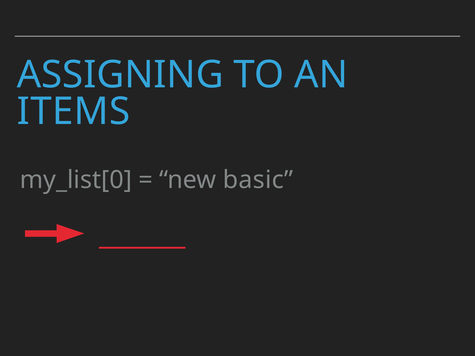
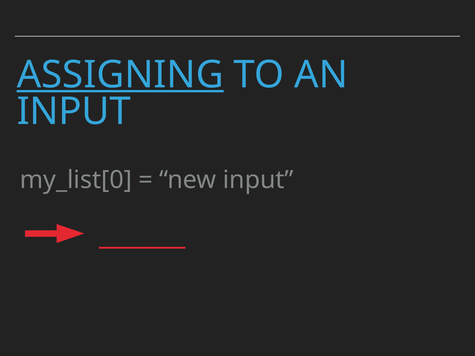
ASSIGNING underline: none -> present
ITEMS at (74, 112): ITEMS -> INPUT
new basic: basic -> input
